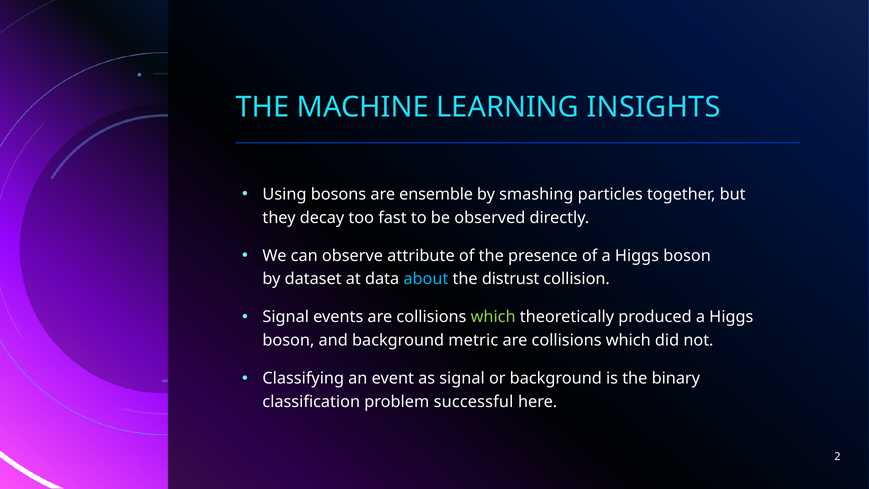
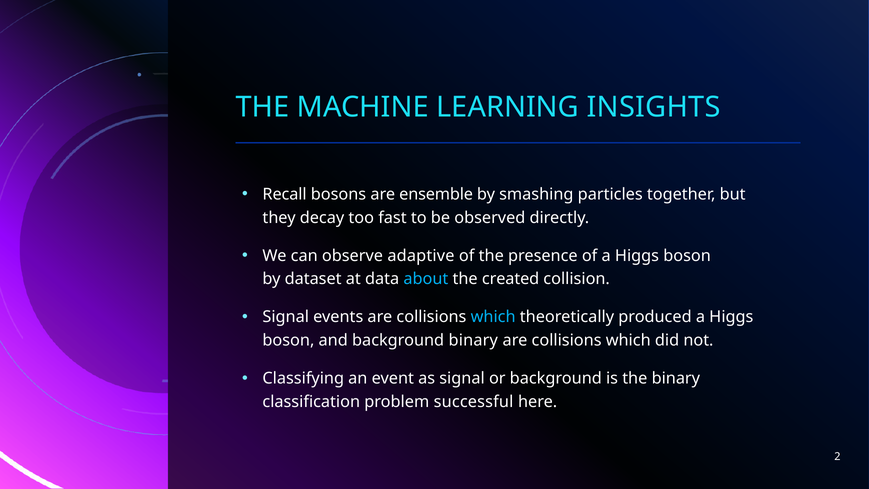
Using: Using -> Recall
attribute: attribute -> adaptive
distrust: distrust -> created
which at (493, 317) colour: light green -> light blue
background metric: metric -> binary
